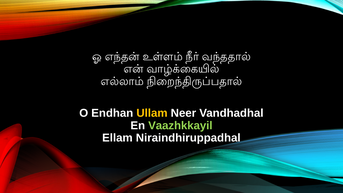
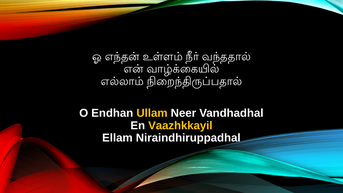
Vaazhkkayil colour: light green -> yellow
